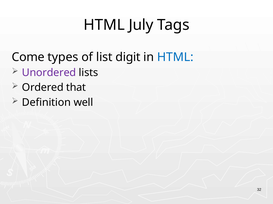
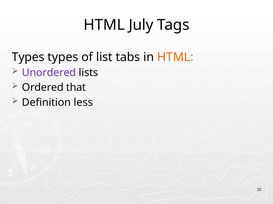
Come at (28, 57): Come -> Types
digit: digit -> tabs
HTML at (175, 57) colour: blue -> orange
well: well -> less
